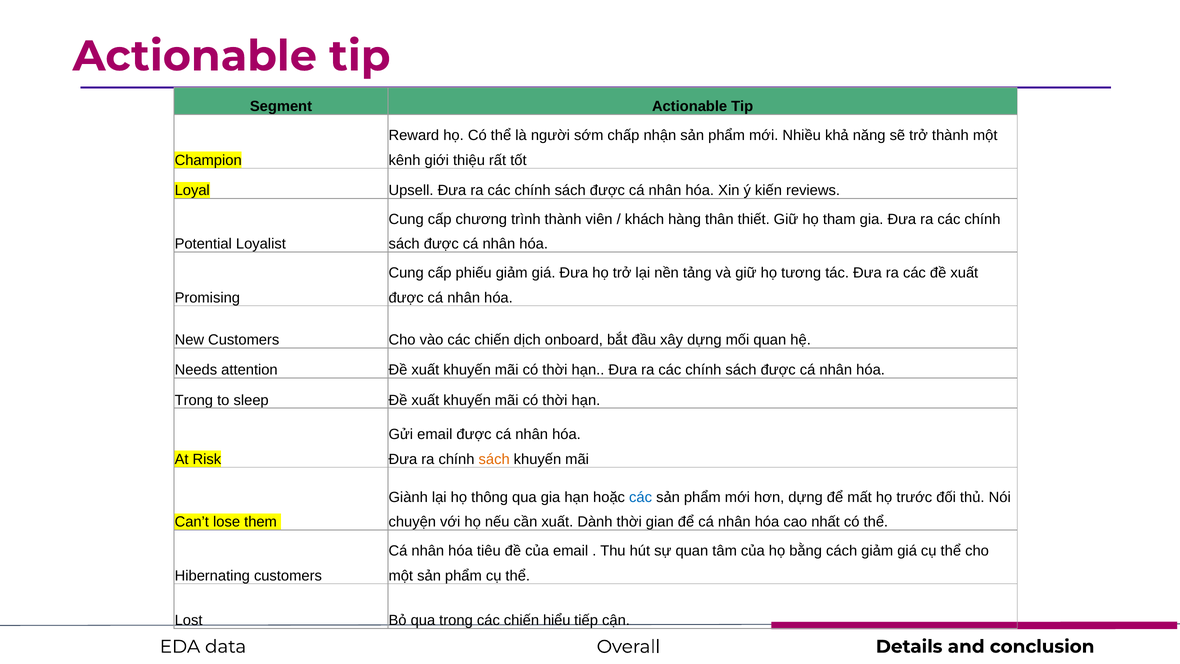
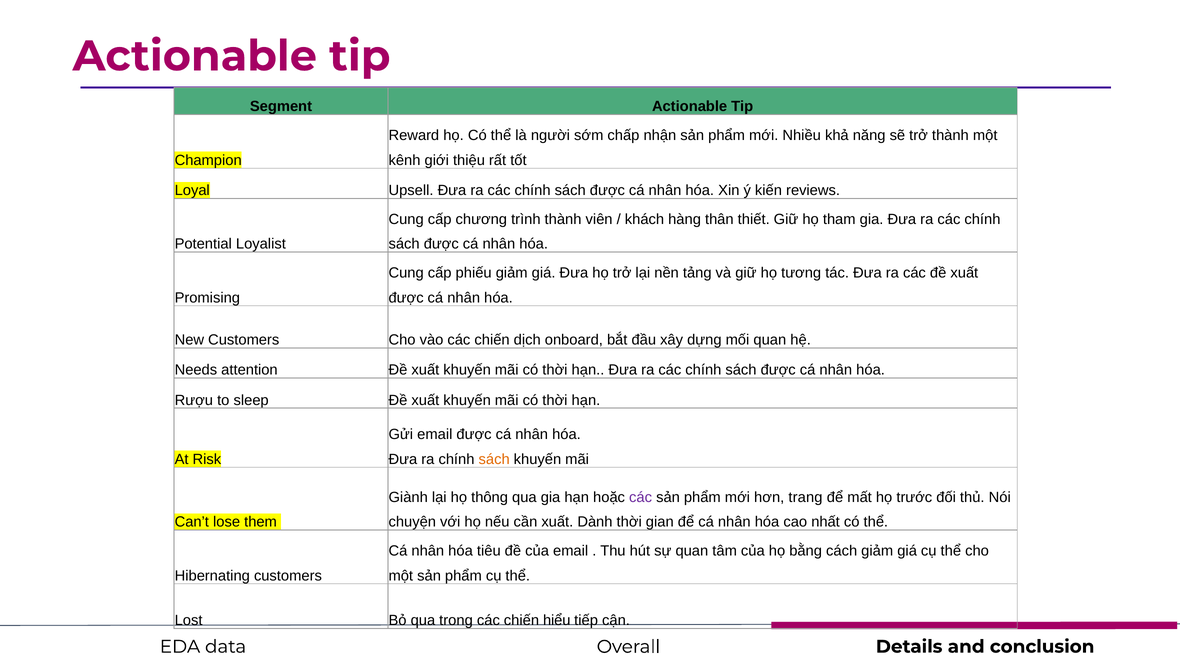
Trong at (194, 400): Trong -> Rượu
các at (641, 497) colour: blue -> purple
hơn dựng: dựng -> trang
